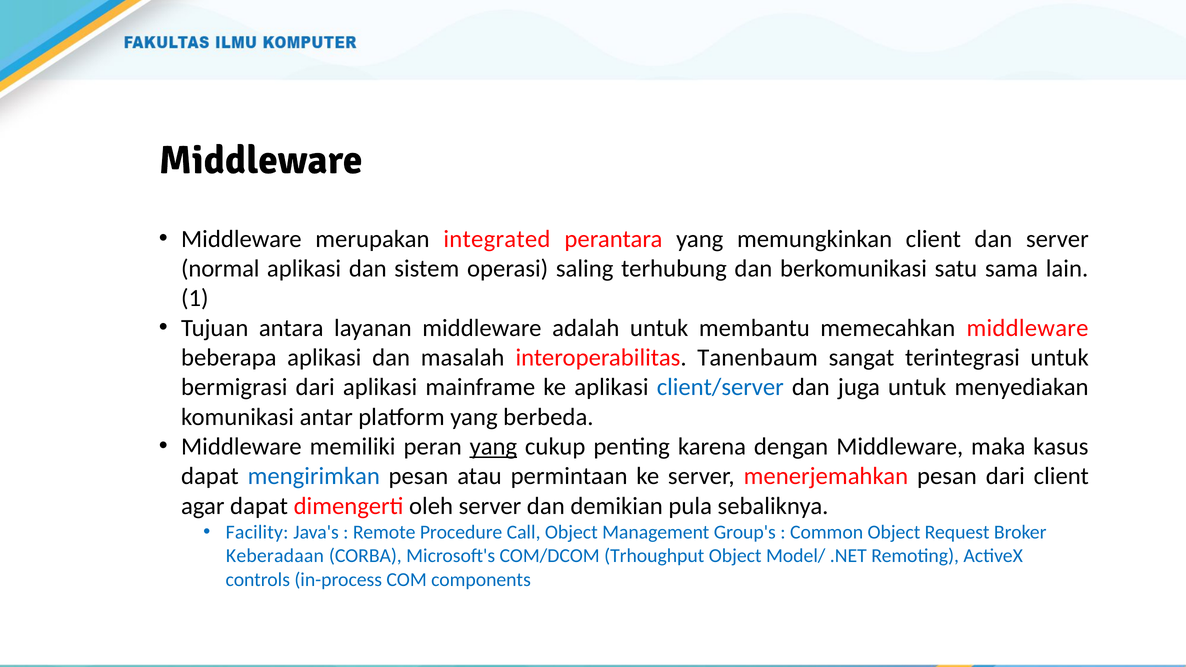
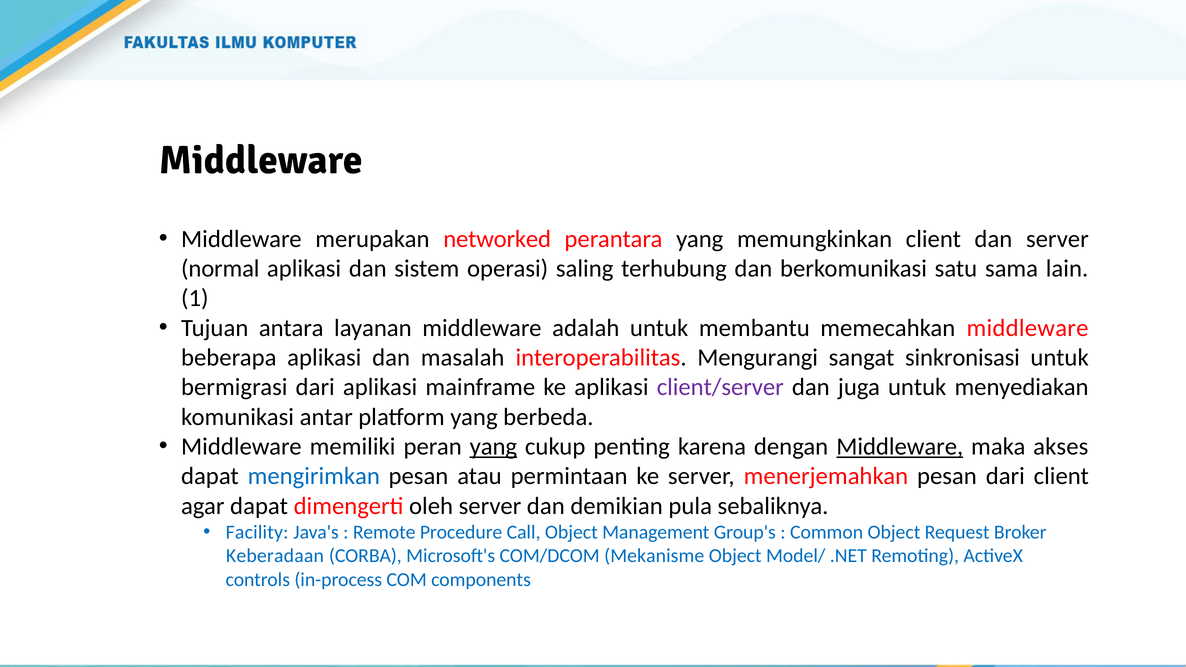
integrated: integrated -> networked
Tanenbaum: Tanenbaum -> Mengurangi
terintegrasi: terintegrasi -> sinkronisasi
client/server colour: blue -> purple
Middleware at (900, 447) underline: none -> present
kasus: kasus -> akses
Trhoughput: Trhoughput -> Mekanisme
